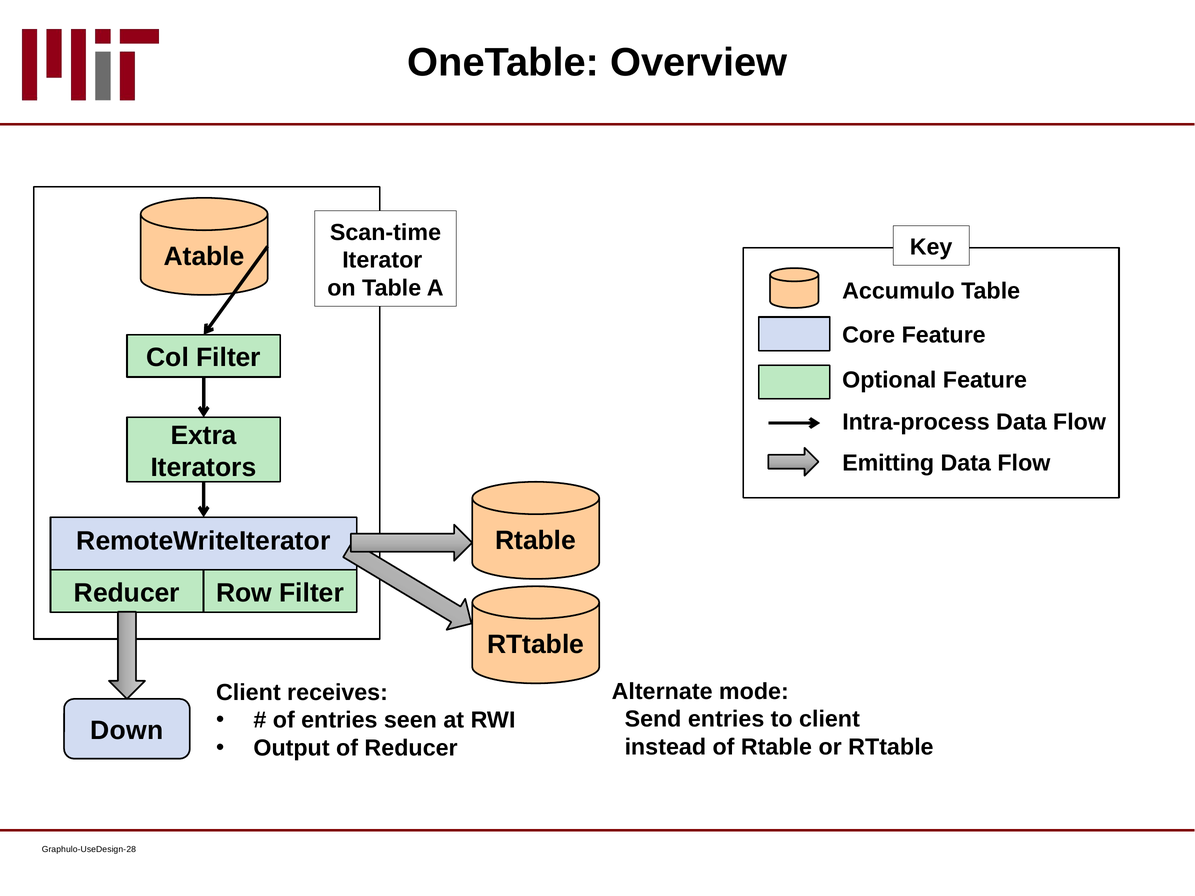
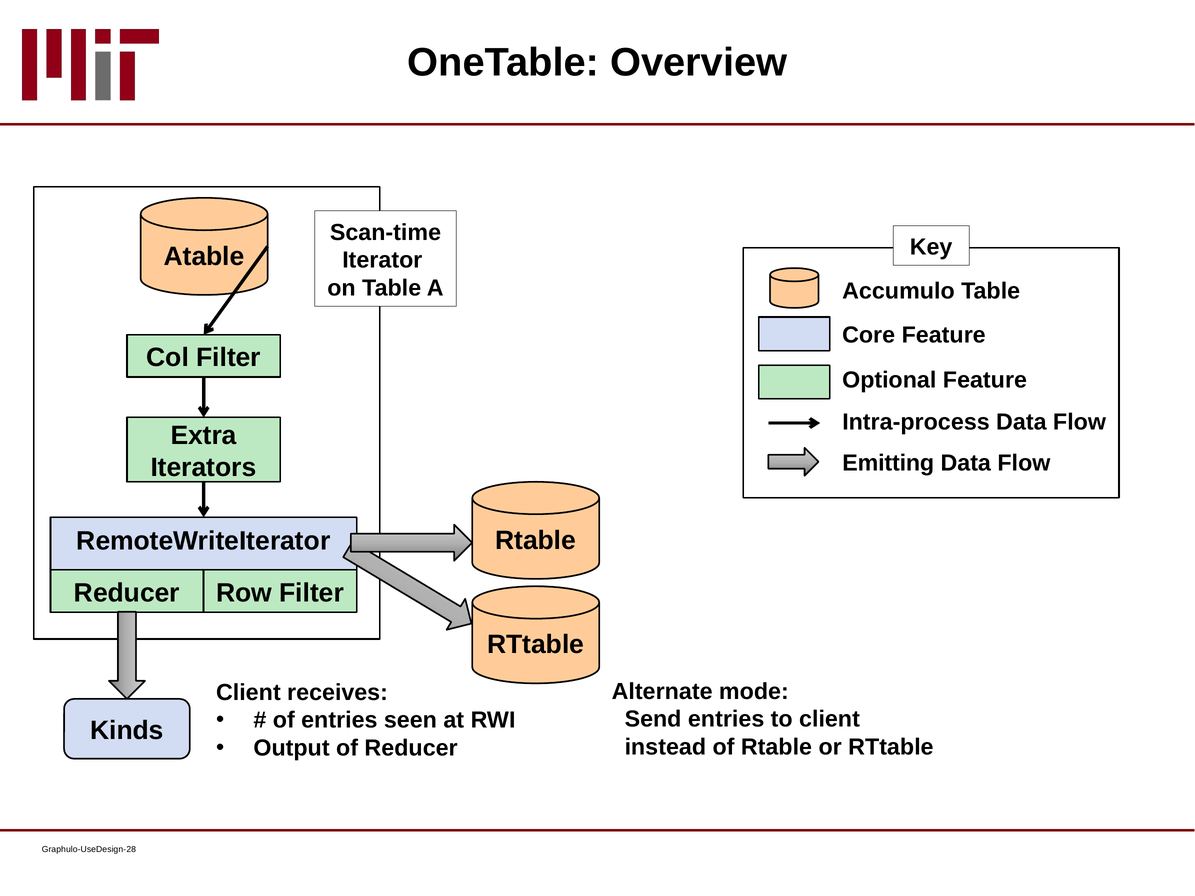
Down: Down -> Kinds
